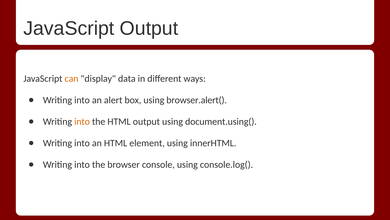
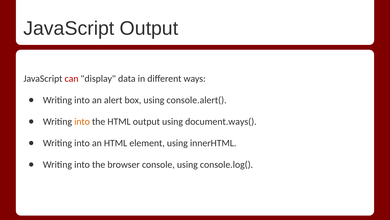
can colour: orange -> red
browser.alert(: browser.alert( -> console.alert(
document.using(: document.using( -> document.ways(
